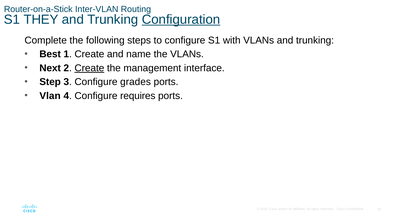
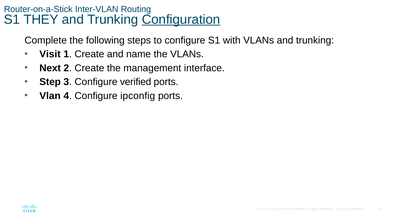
Best: Best -> Visit
Create at (89, 68) underline: present -> none
grades: grades -> verified
requires: requires -> ipconfig
